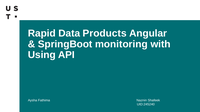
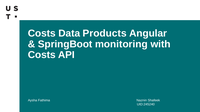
Rapid at (42, 33): Rapid -> Costs
Using at (42, 55): Using -> Costs
